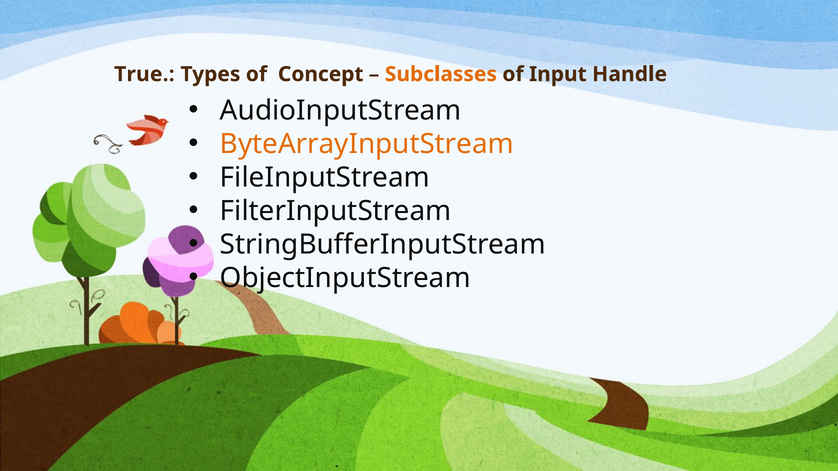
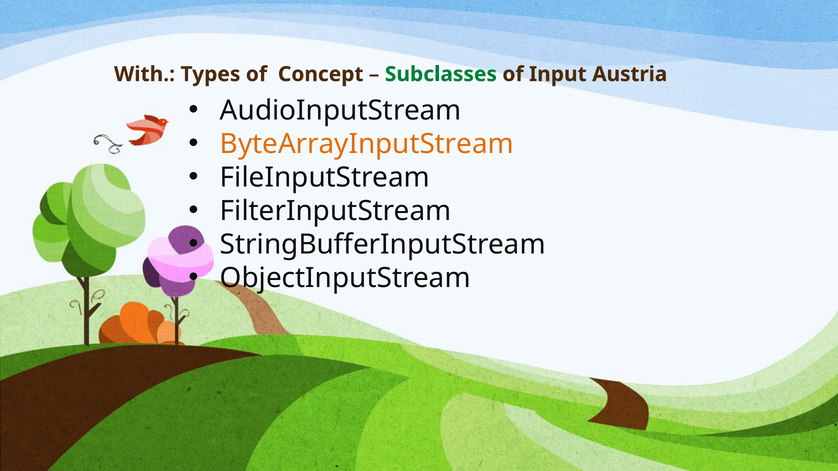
True: True -> With
Subclasses colour: orange -> green
Handle: Handle -> Austria
